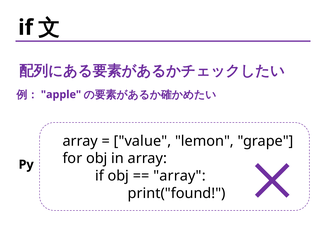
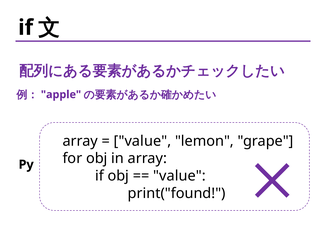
array at (179, 175): array -> value
